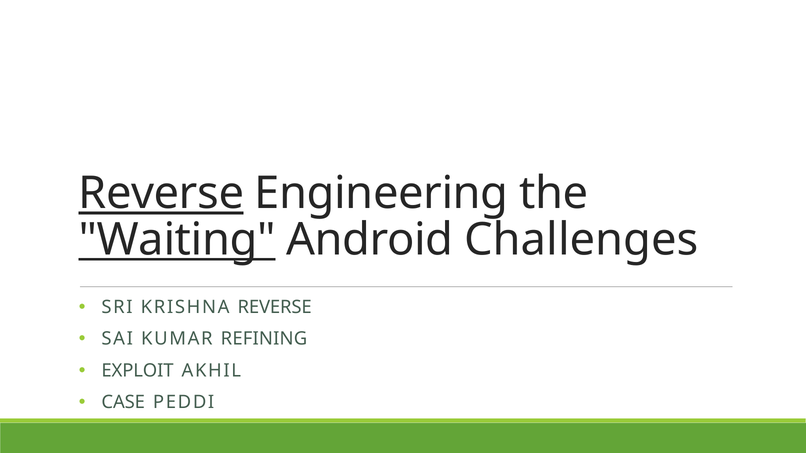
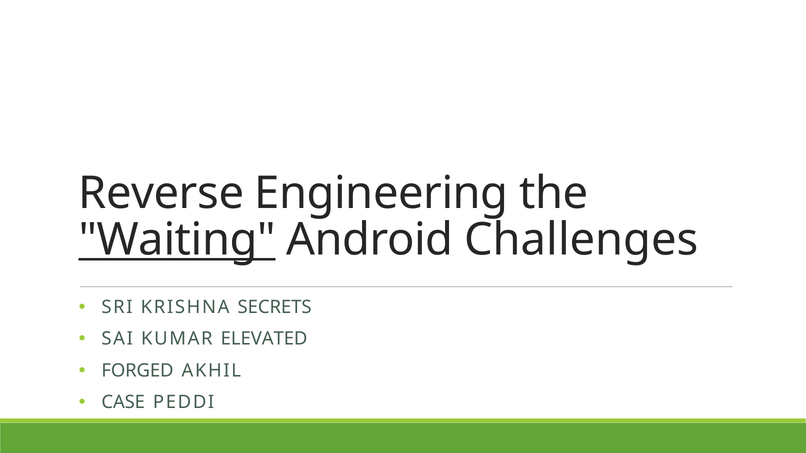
Reverse at (161, 194) underline: present -> none
KRISHNA REVERSE: REVERSE -> SECRETS
REFINING: REFINING -> ELEVATED
EXPLOIT: EXPLOIT -> FORGED
